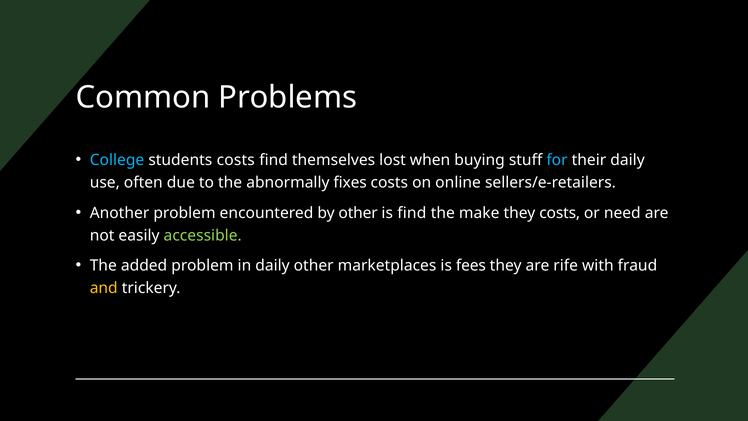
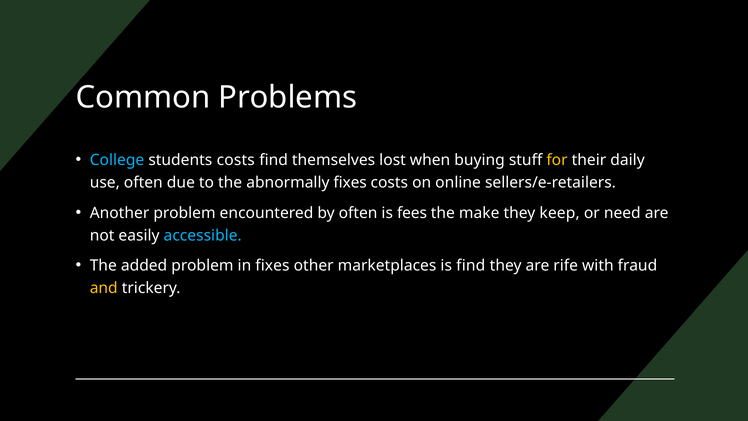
for colour: light blue -> yellow
by other: other -> often
is find: find -> fees
they costs: costs -> keep
accessible colour: light green -> light blue
in daily: daily -> fixes
is fees: fees -> find
